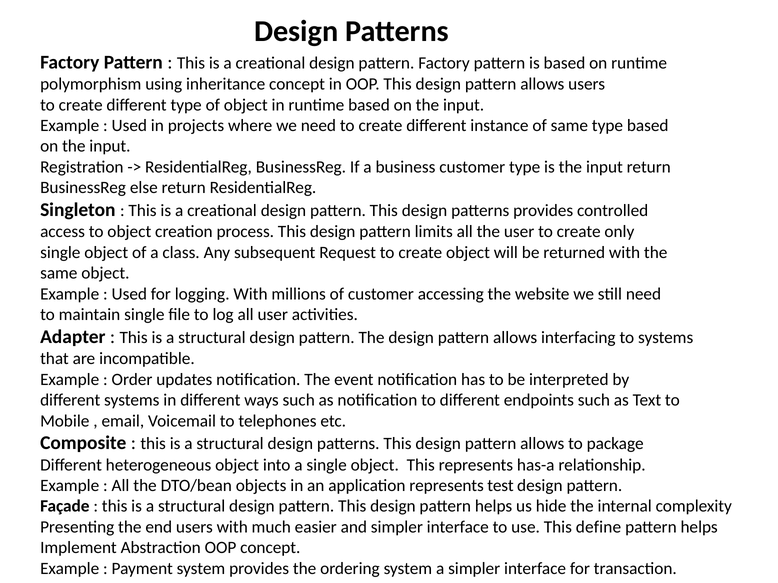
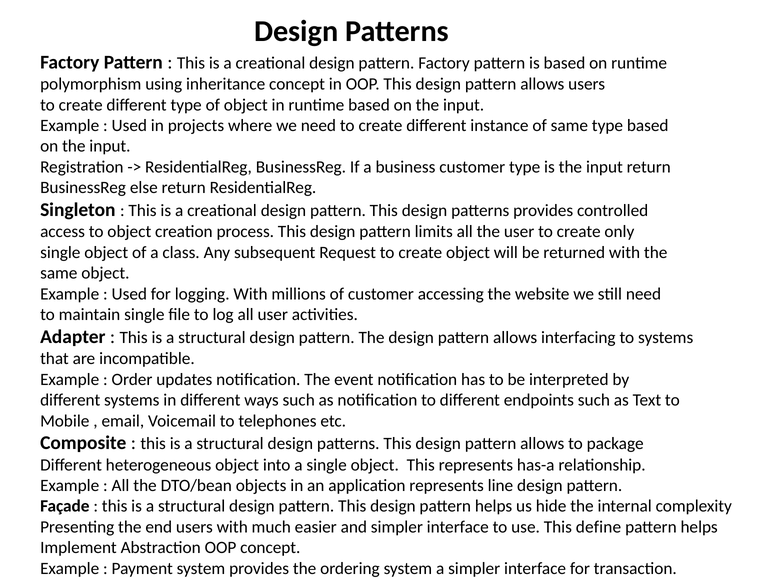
test: test -> line
